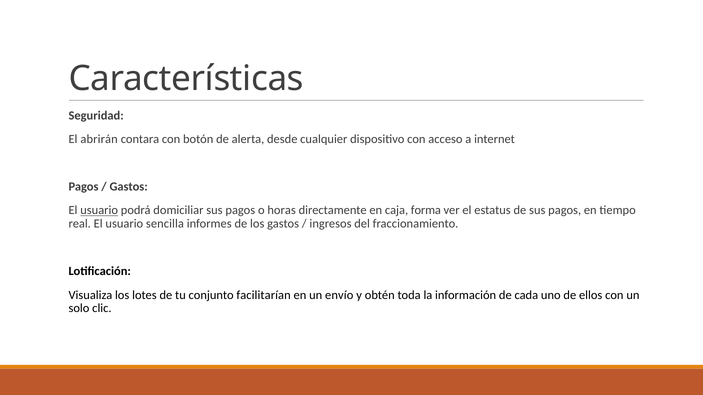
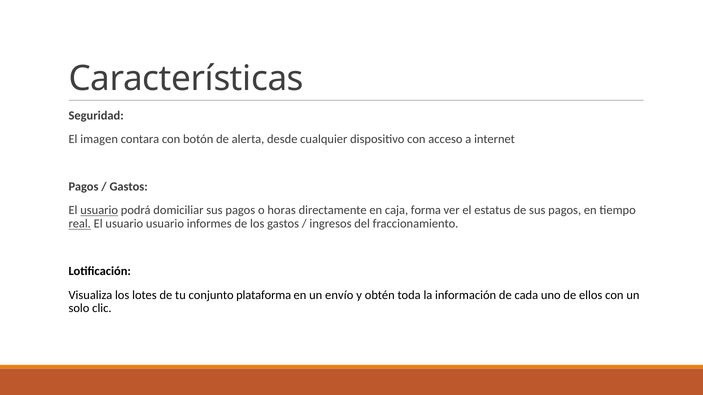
abrirán: abrirán -> imagen
real underline: none -> present
usuario sencilla: sencilla -> usuario
facilitarían: facilitarían -> plataforma
